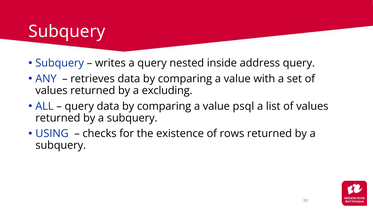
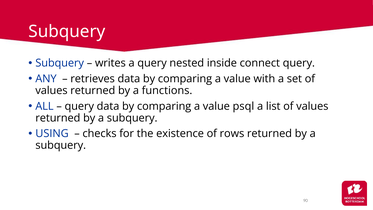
address: address -> connect
excluding: excluding -> functions
